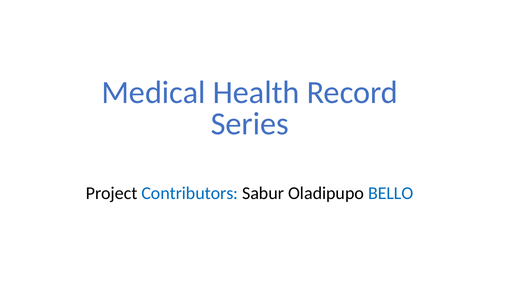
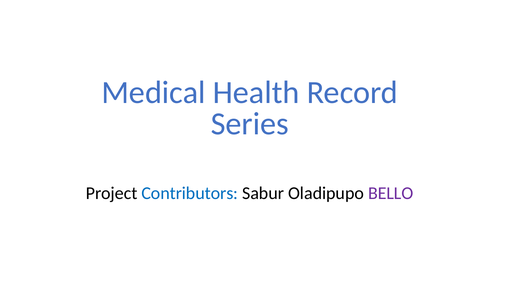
BELLO colour: blue -> purple
